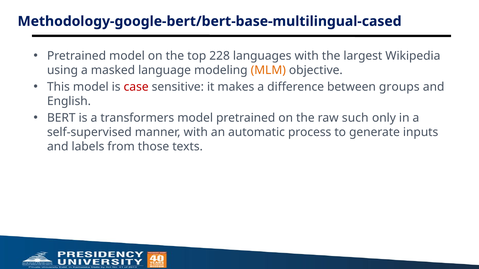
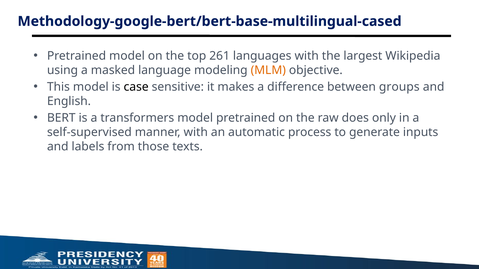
228: 228 -> 261
case colour: red -> black
such: such -> does
